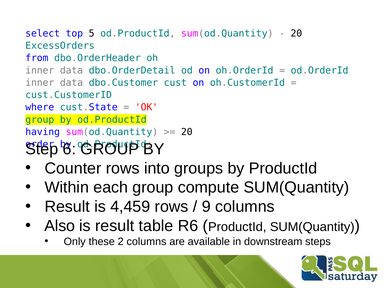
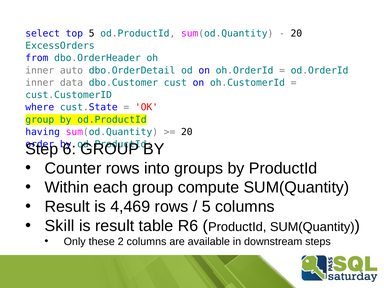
data at (71, 70): data -> auto
4,459: 4,459 -> 4,469
9 at (206, 207): 9 -> 5
Also: Also -> Skill
